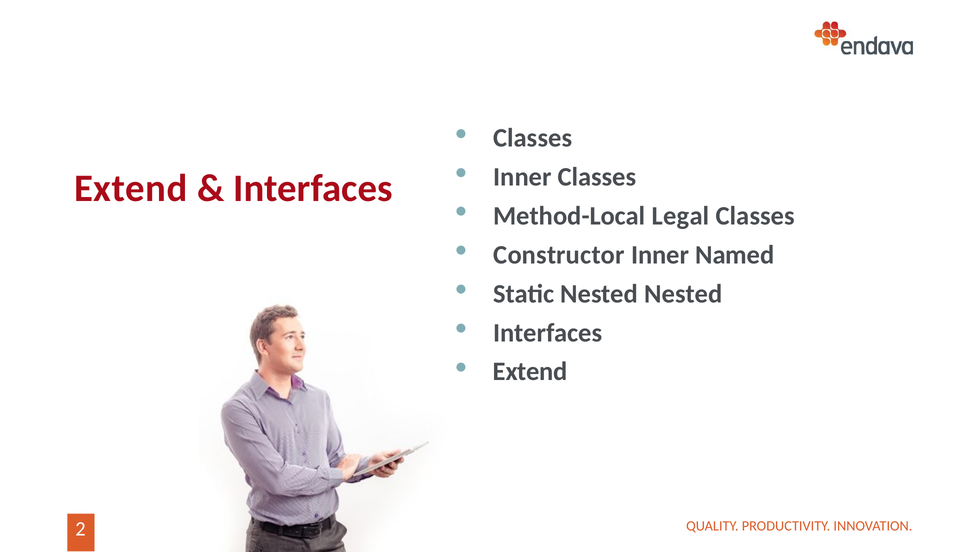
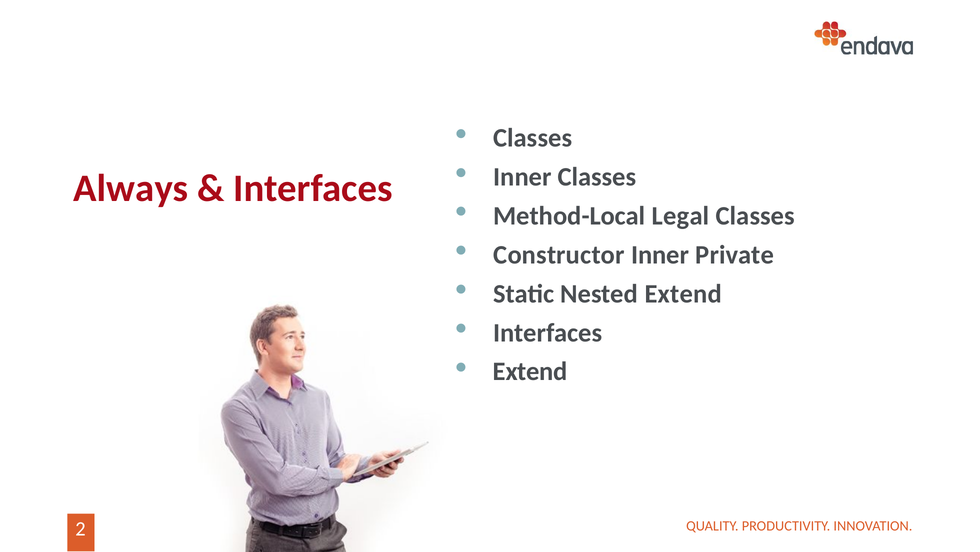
Extend at (131, 188): Extend -> Always
Named: Named -> Private
Nested Nested: Nested -> Extend
